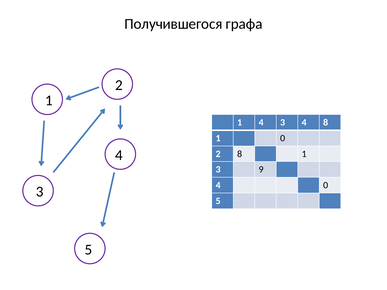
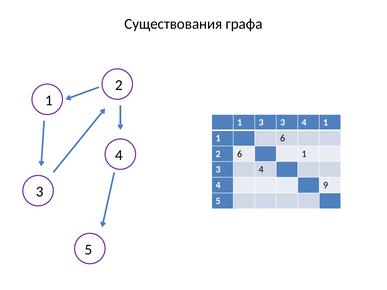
Получившегося: Получившегося -> Существования
4 at (261, 123): 4 -> 3
4 8: 8 -> 1
1 0: 0 -> 6
2 8: 8 -> 6
9 at (261, 170): 9 -> 4
4 0: 0 -> 9
